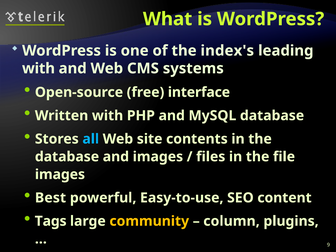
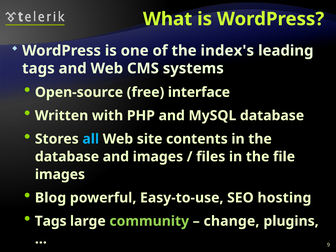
with at (38, 68): with -> tags
Best: Best -> Blog
content: content -> hosting
community colour: yellow -> light green
column: column -> change
